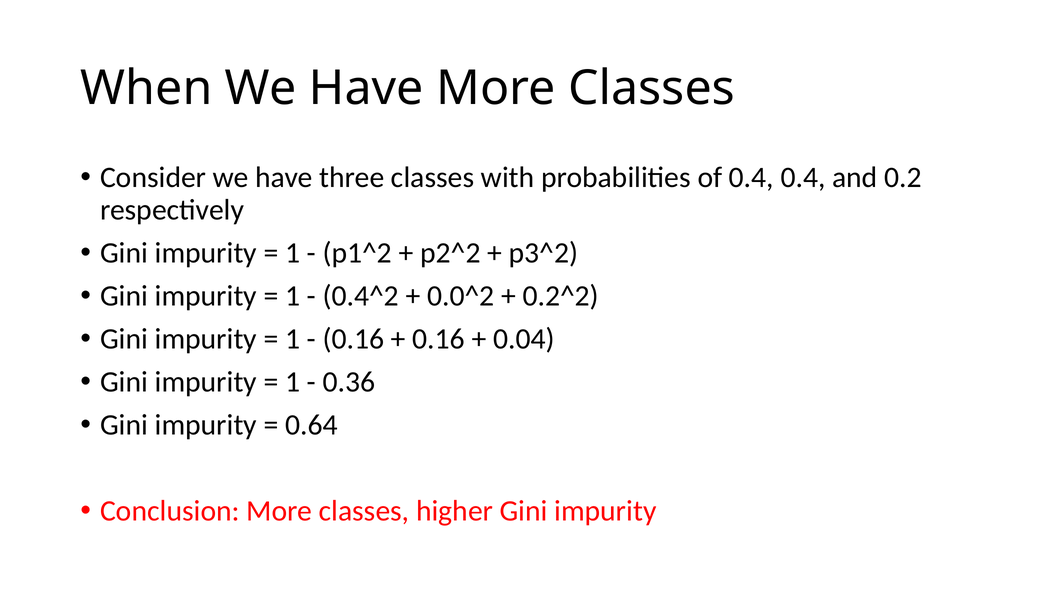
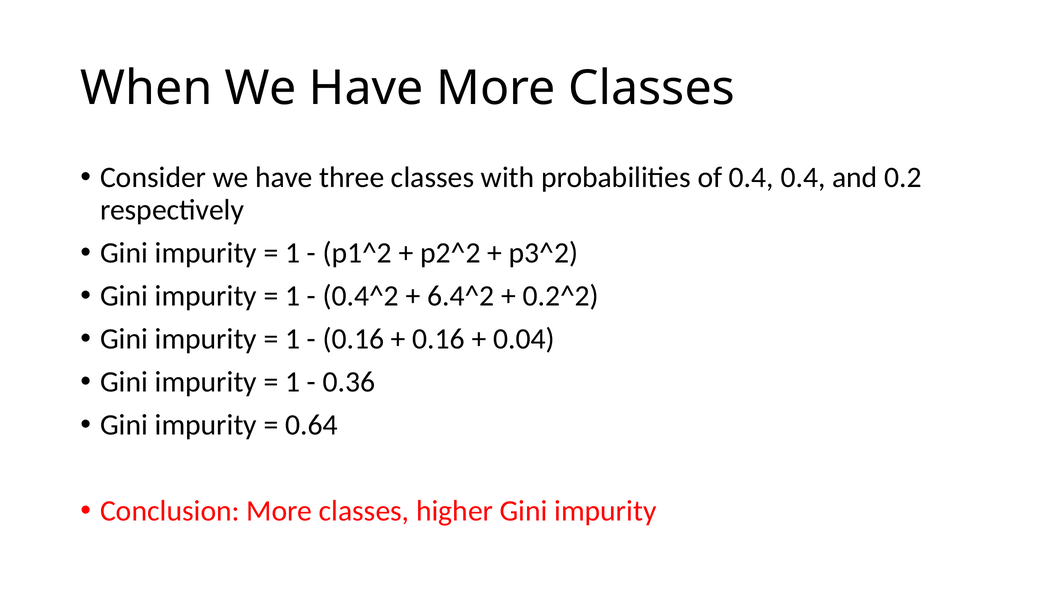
0.0^2: 0.0^2 -> 6.4^2
